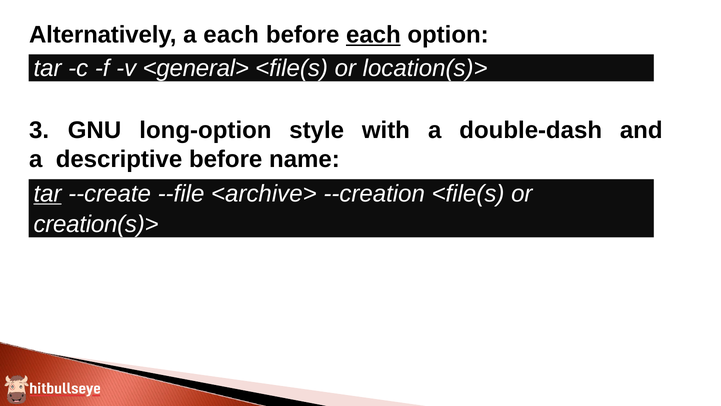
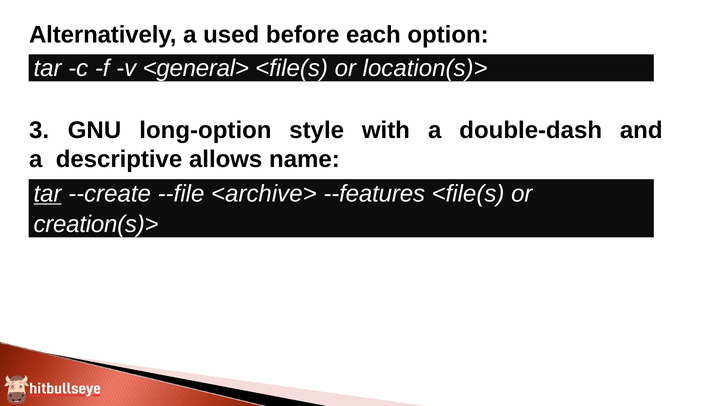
a each: each -> used
each at (373, 35) underline: present -> none
descriptive before: before -> allows
--creation: --creation -> --features
